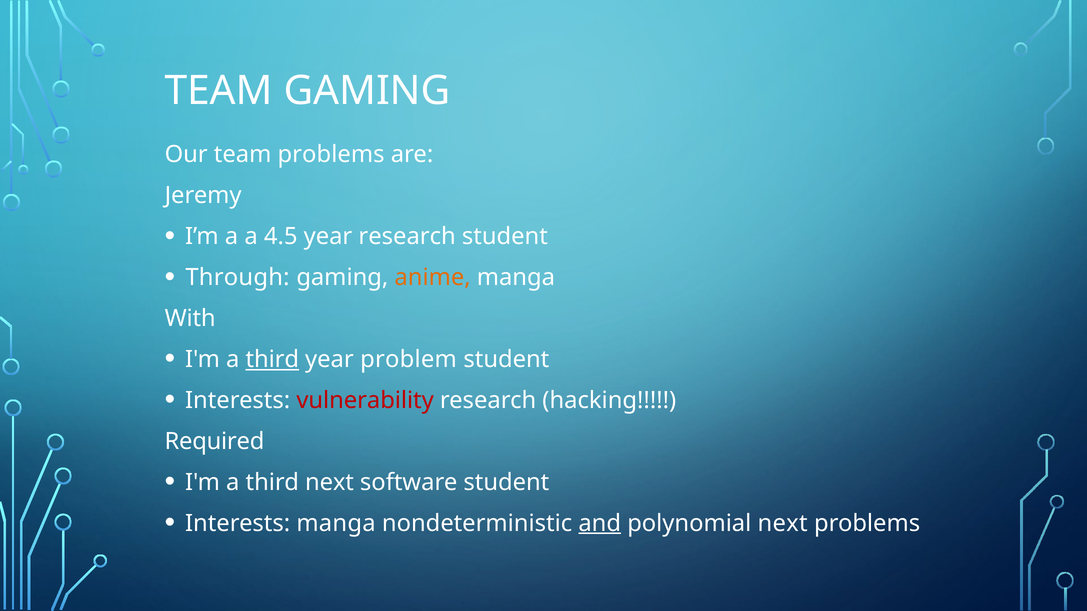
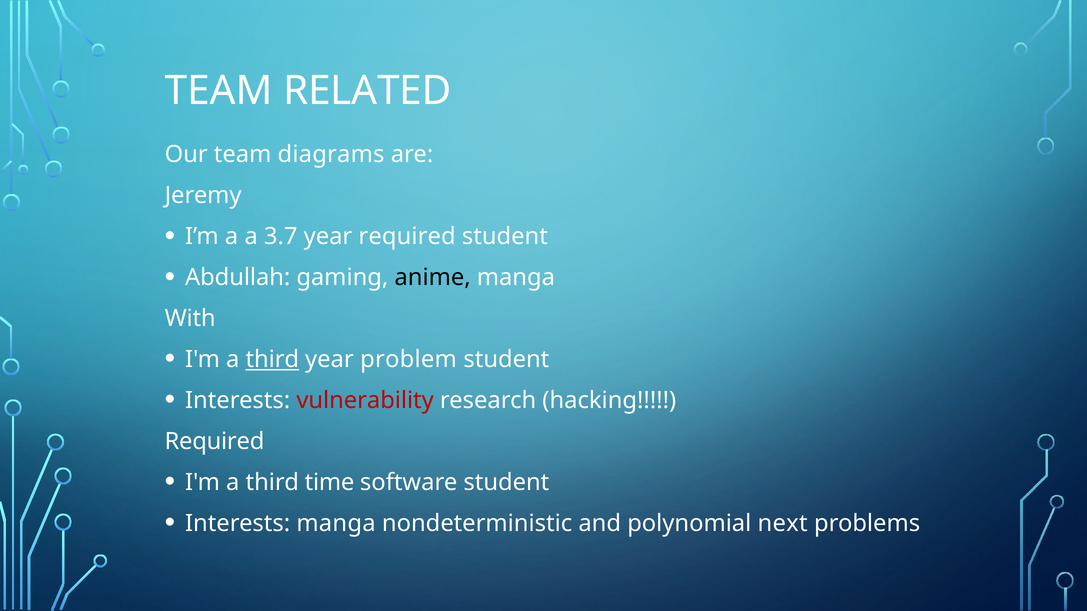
TEAM GAMING: GAMING -> RELATED
team problems: problems -> diagrams
4.5: 4.5 -> 3.7
year research: research -> required
Through: Through -> Abdullah
anime colour: orange -> black
third next: next -> time
and underline: present -> none
